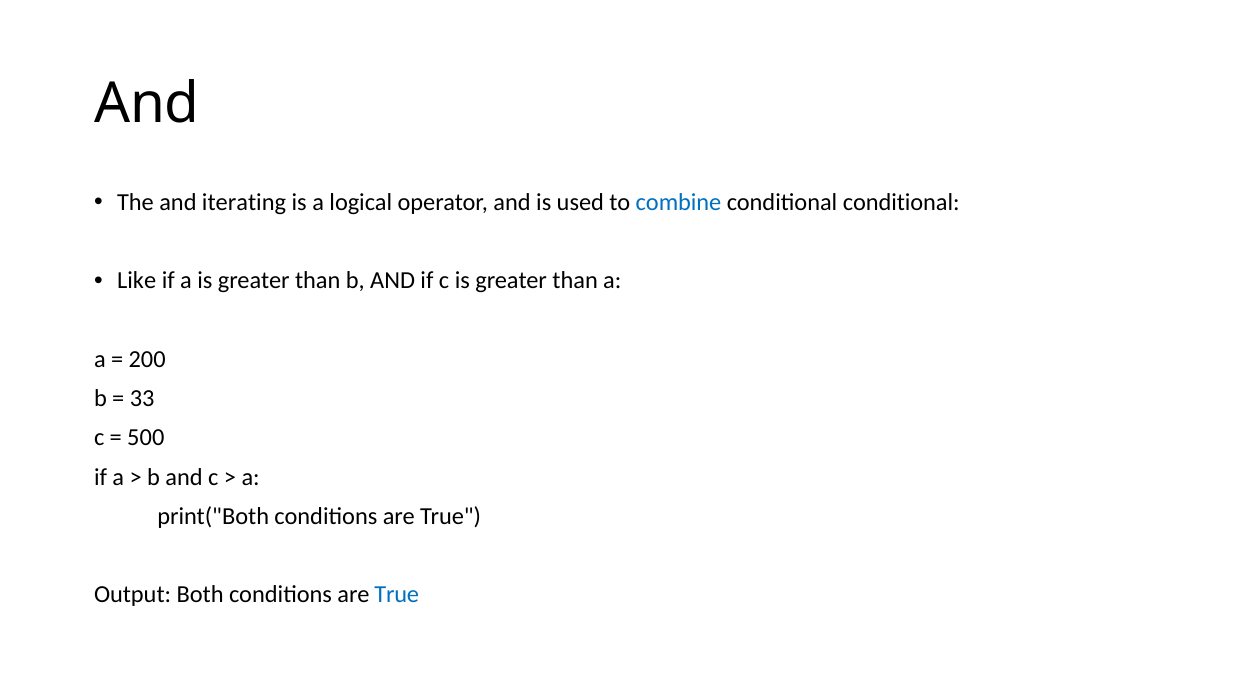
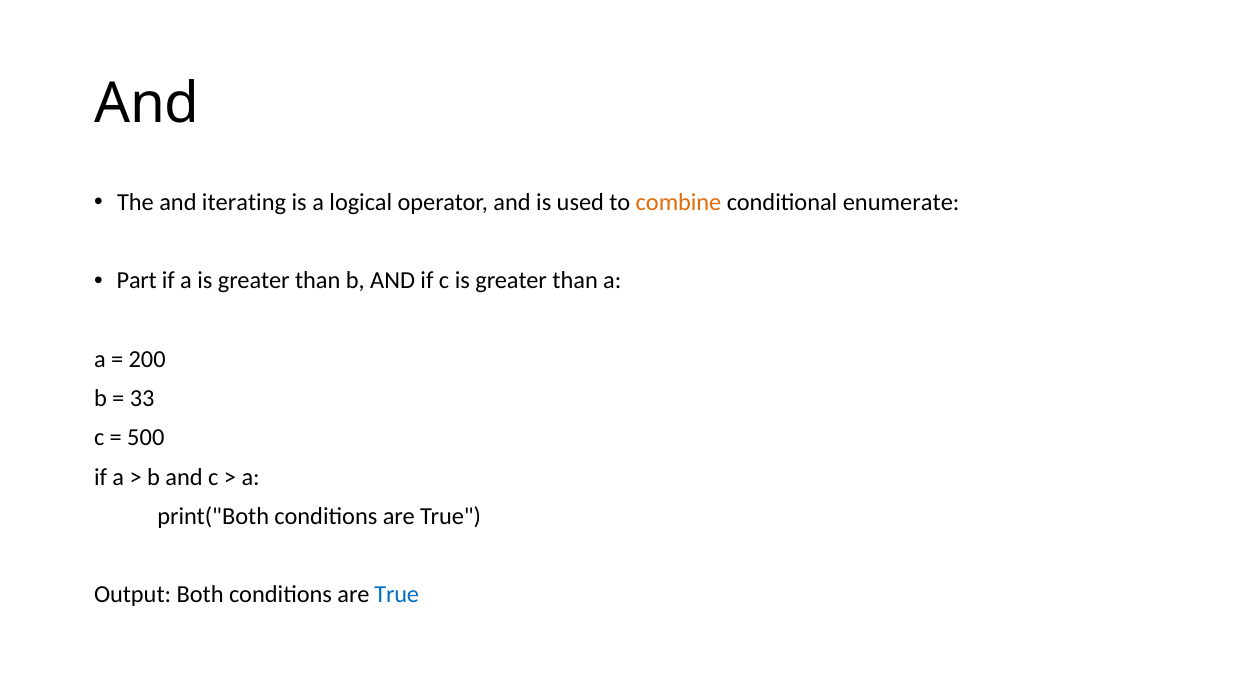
combine colour: blue -> orange
conditional conditional: conditional -> enumerate
Like: Like -> Part
